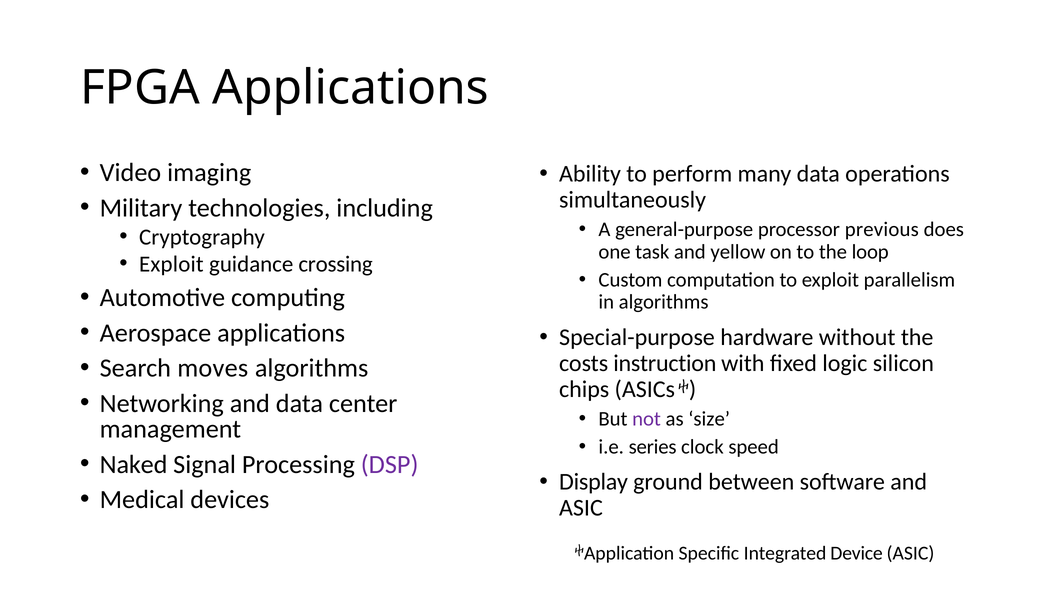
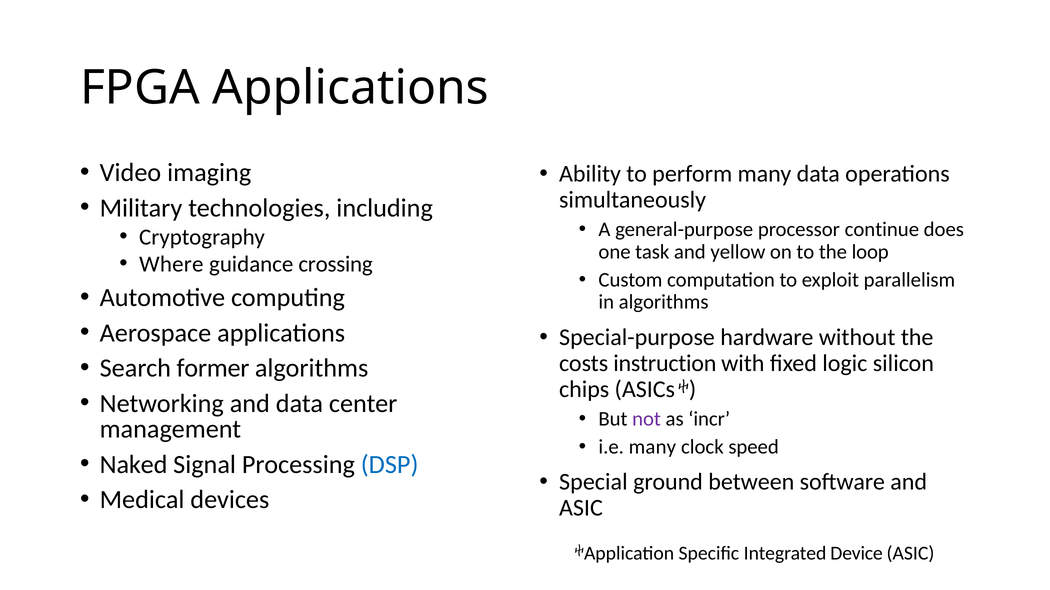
previous: previous -> continue
Exploit at (171, 264): Exploit -> Where
moves: moves -> former
size: size -> incr
i.e series: series -> many
DSP colour: purple -> blue
Display: Display -> Special
